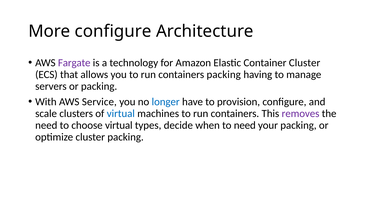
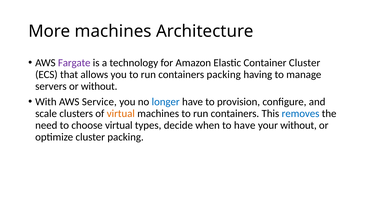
More configure: configure -> machines
or packing: packing -> without
virtual at (121, 113) colour: blue -> orange
removes colour: purple -> blue
to need: need -> have
your packing: packing -> without
